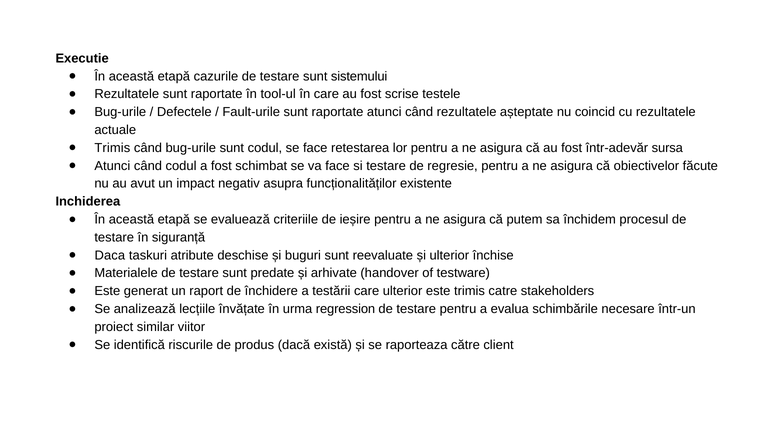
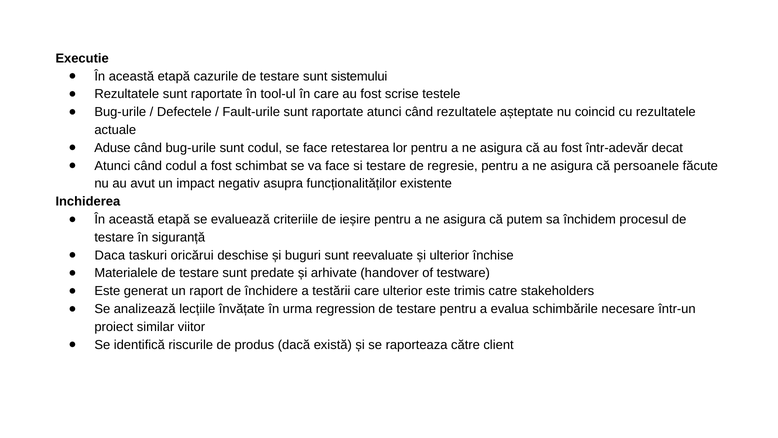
Trimis at (112, 148): Trimis -> Aduse
sursa: sursa -> decat
obiectivelor: obiectivelor -> persoanele
atribute: atribute -> oricărui
